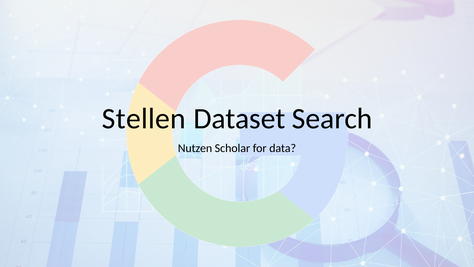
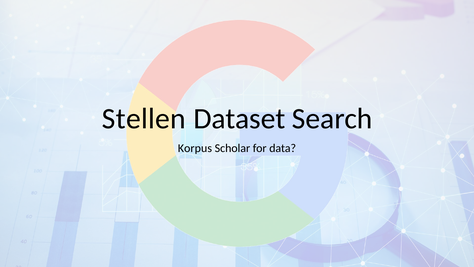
Nutzen: Nutzen -> Korpus
